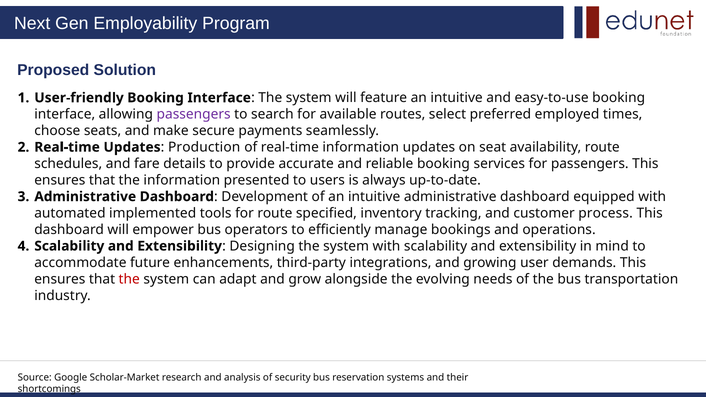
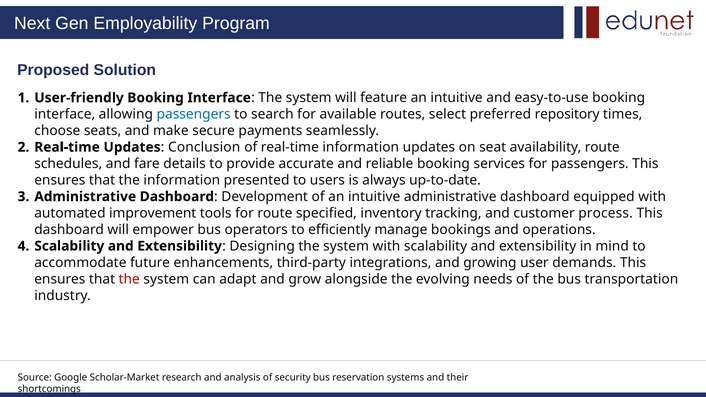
passengers at (194, 114) colour: purple -> blue
employed: employed -> repository
Production: Production -> Conclusion
implemented: implemented -> improvement
